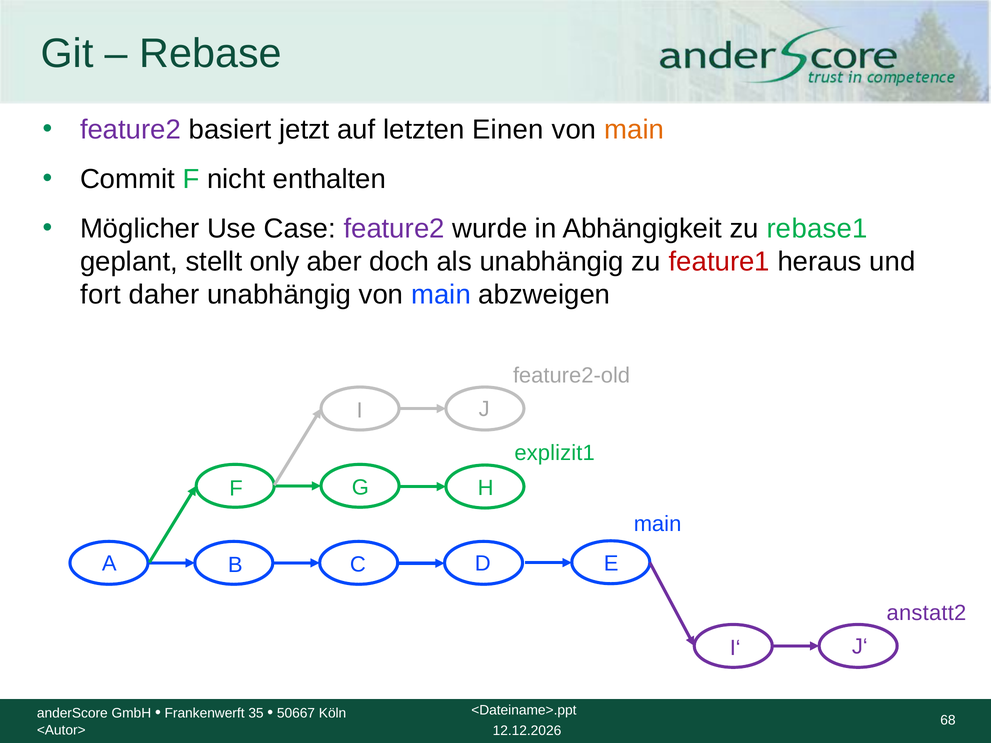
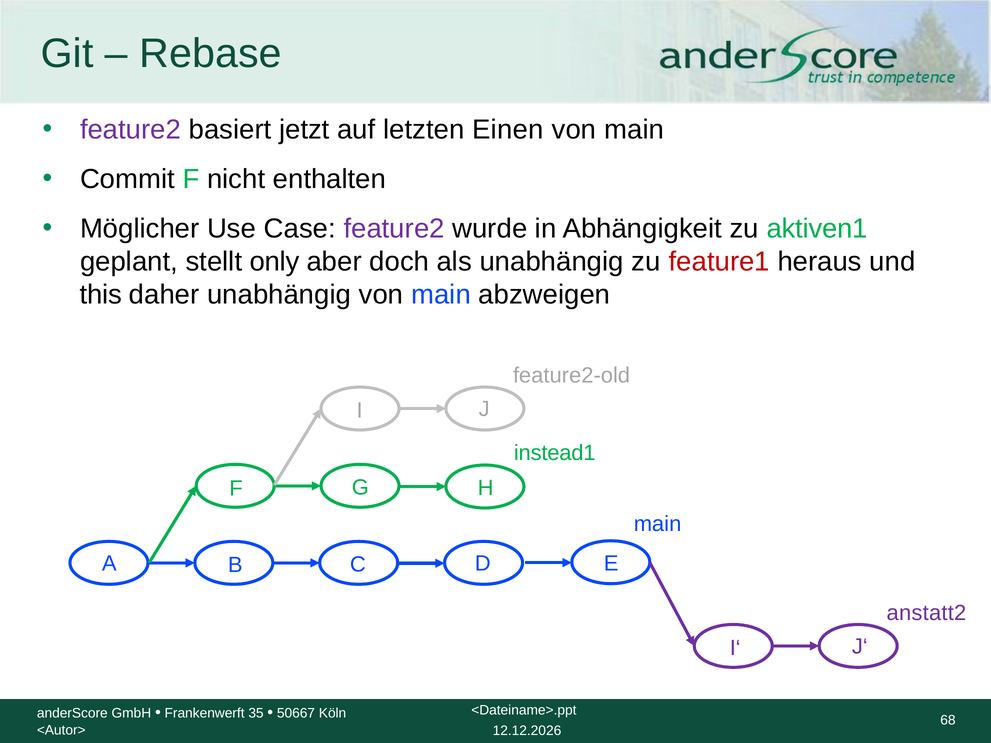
main at (634, 130) colour: orange -> black
rebase1: rebase1 -> aktiven1
fort: fort -> this
explizit1: explizit1 -> instead1
